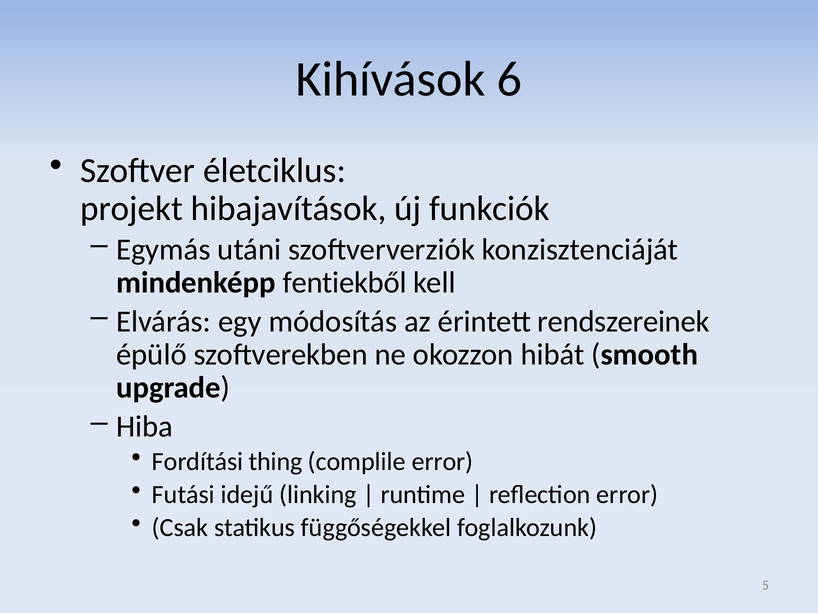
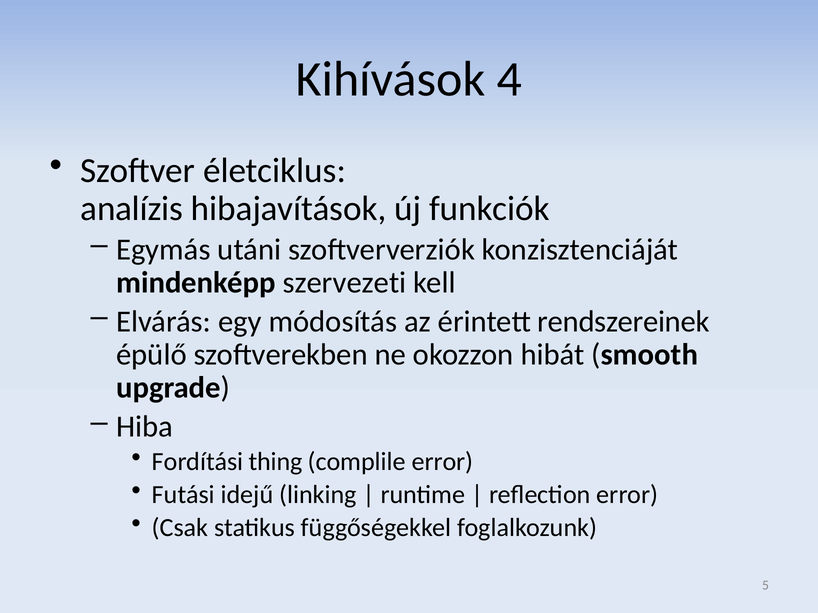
6: 6 -> 4
projekt: projekt -> analízis
fentiekből: fentiekből -> szervezeti
